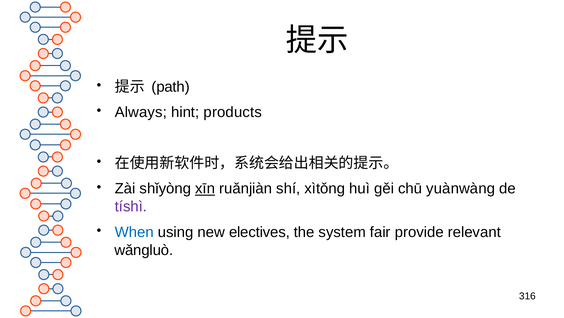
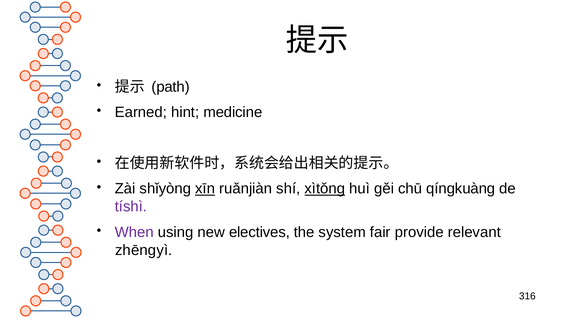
Always: Always -> Earned
products: products -> medicine
xìtǒng underline: none -> present
yuànwàng: yuànwàng -> qíngkuàng
When colour: blue -> purple
wǎngluò: wǎngluò -> zhēngyì
